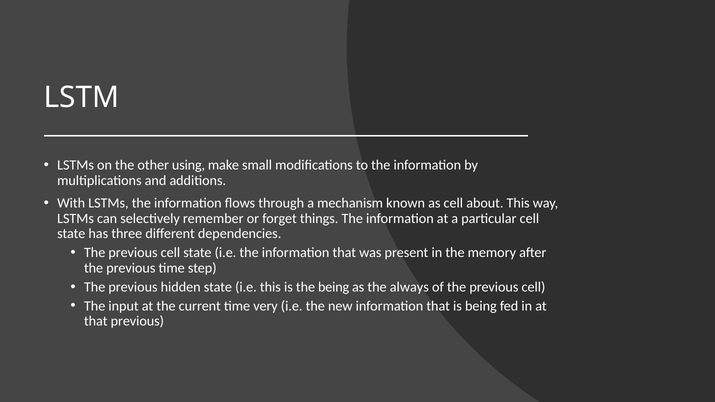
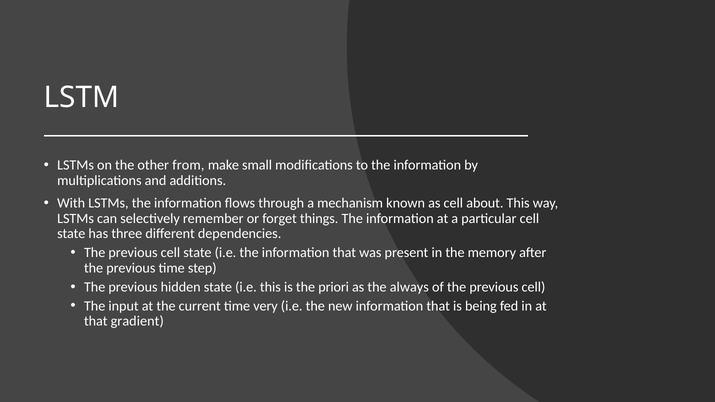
using: using -> from
the being: being -> priori
that previous: previous -> gradient
